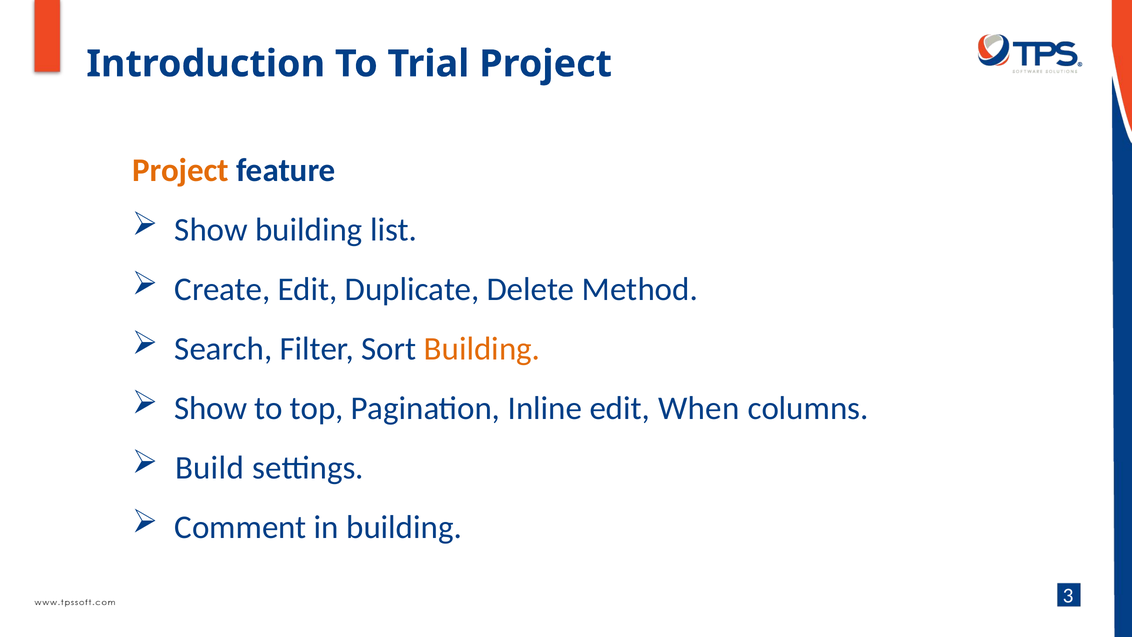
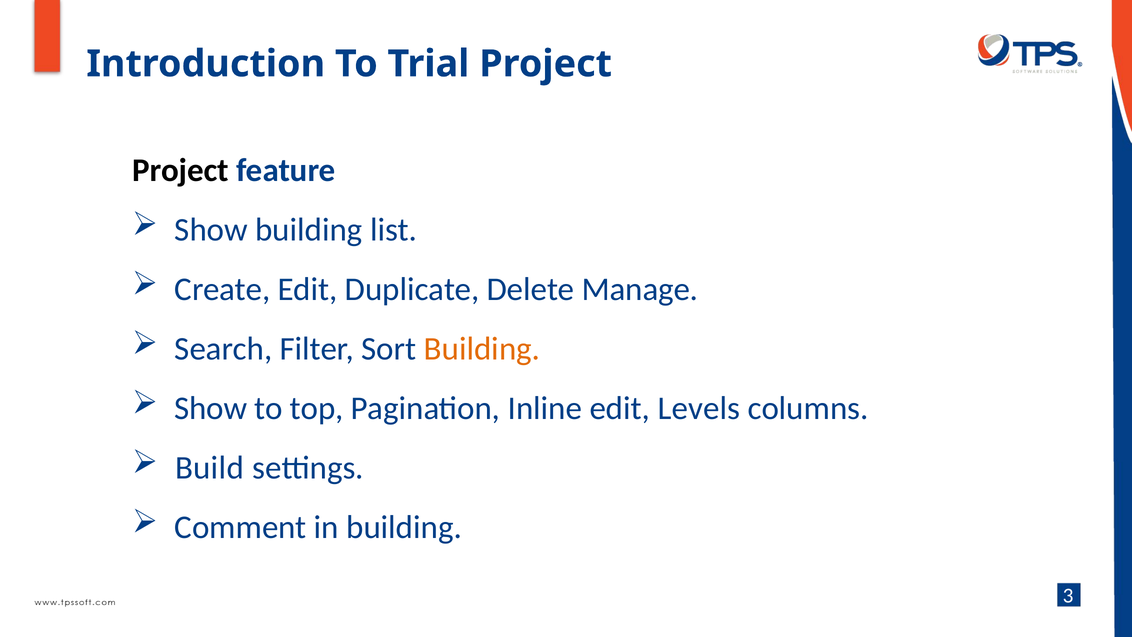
Project at (180, 170) colour: orange -> black
Method: Method -> Manage
When: When -> Levels
